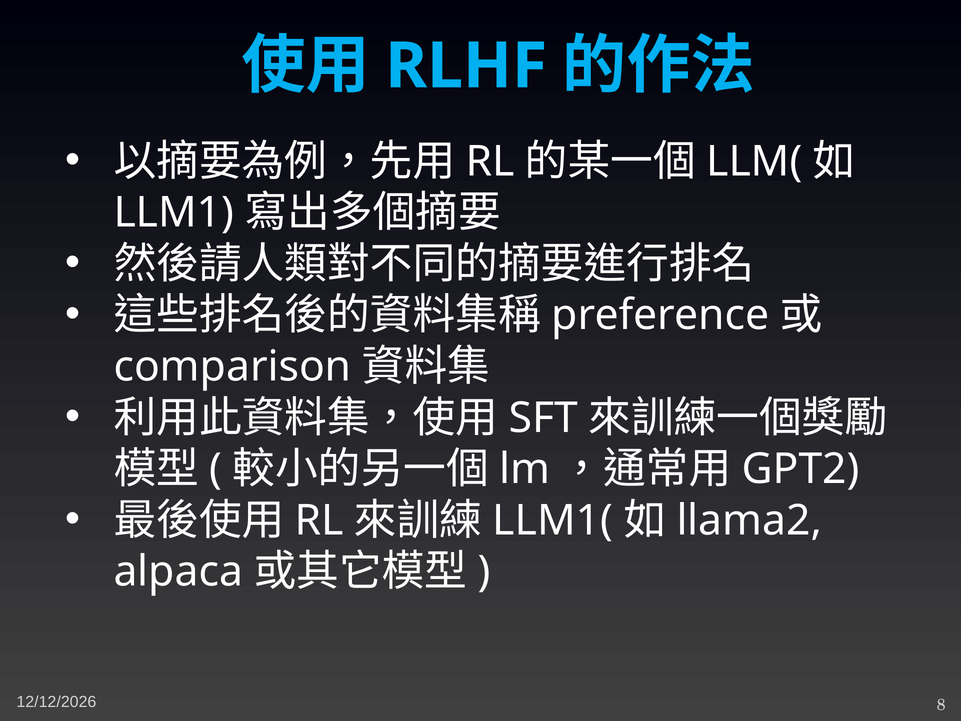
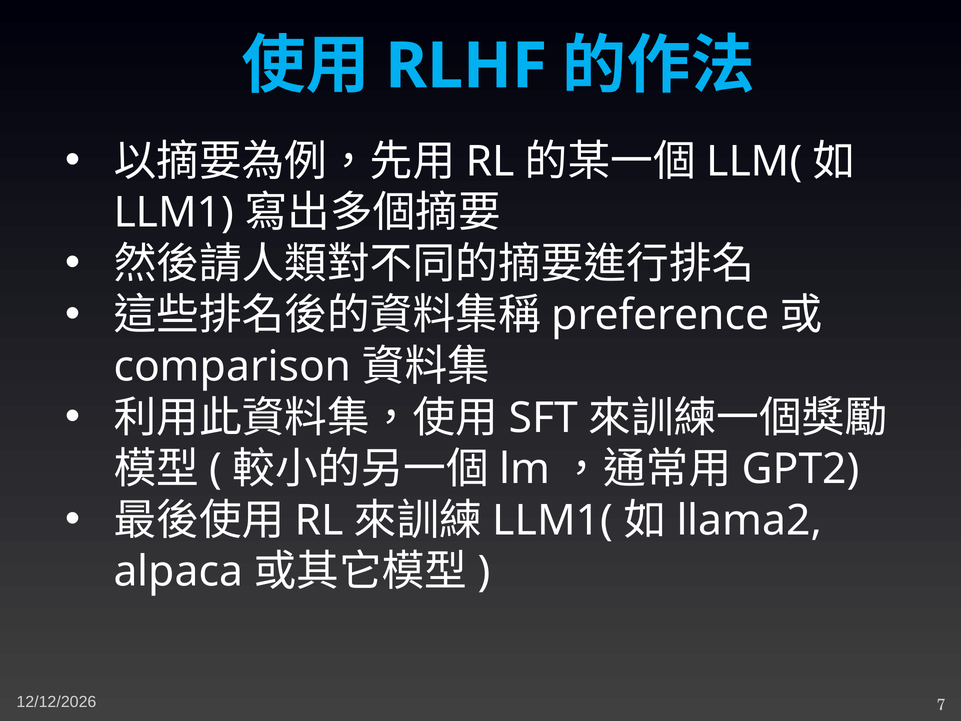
8: 8 -> 7
